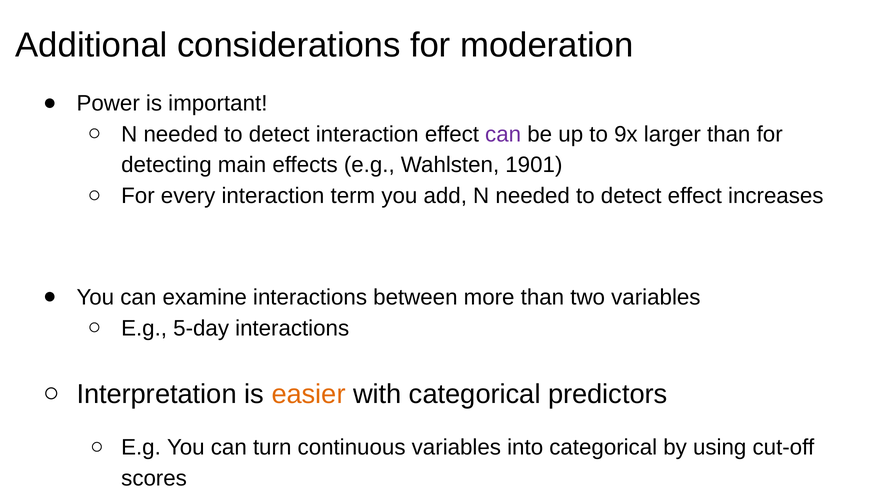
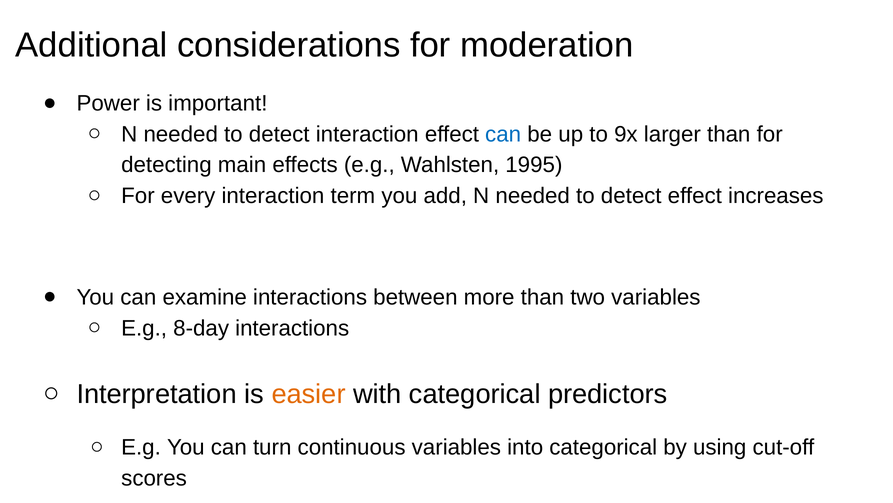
can at (503, 134) colour: purple -> blue
1901: 1901 -> 1995
5-day: 5-day -> 8-day
